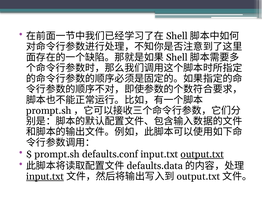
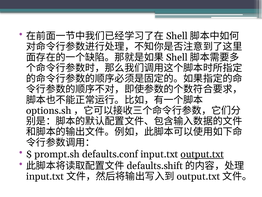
prompt.sh at (49, 110): prompt.sh -> options.sh
defaults.data: defaults.data -> defaults.shift
input.txt at (45, 176) underline: present -> none
